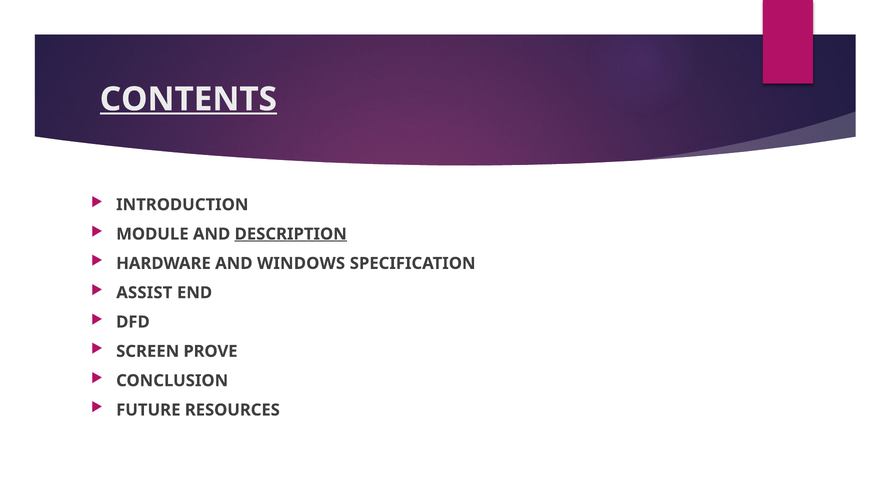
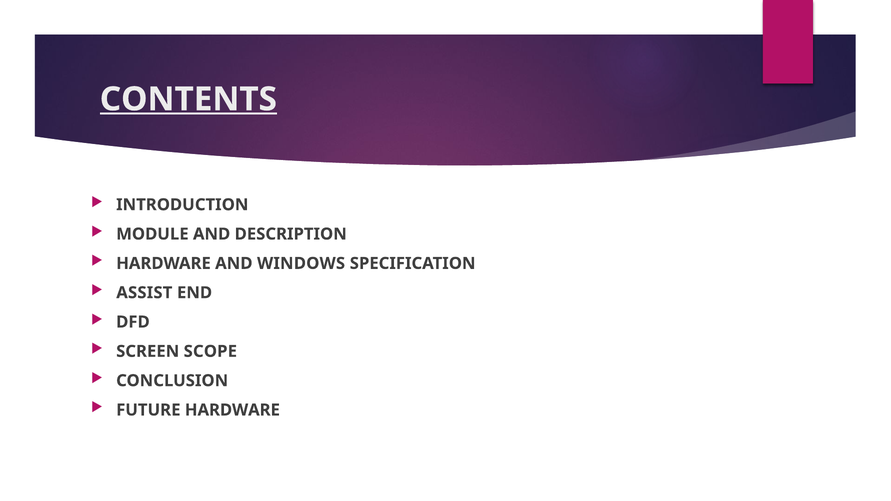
DESCRIPTION underline: present -> none
PROVE: PROVE -> SCOPE
FUTURE RESOURCES: RESOURCES -> HARDWARE
